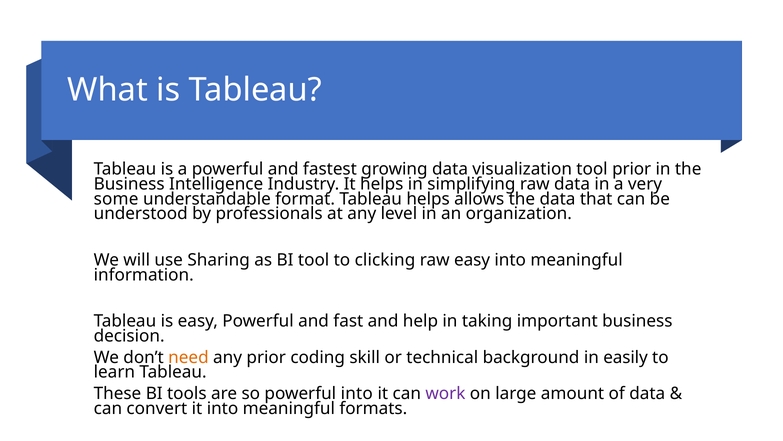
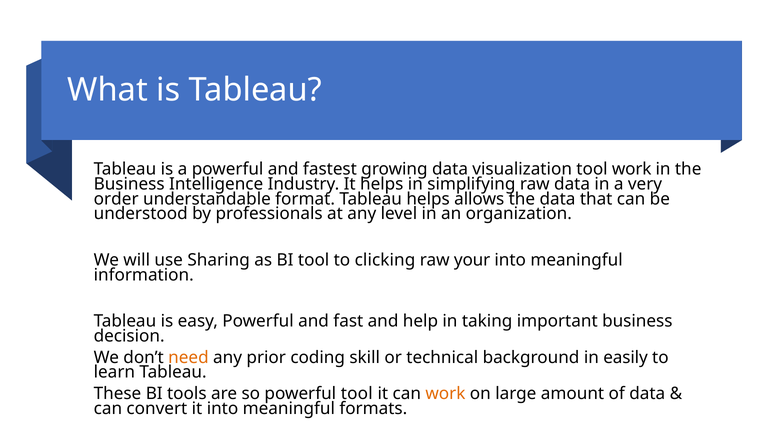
tool prior: prior -> work
some: some -> order
raw easy: easy -> your
powerful into: into -> tool
work at (445, 393) colour: purple -> orange
